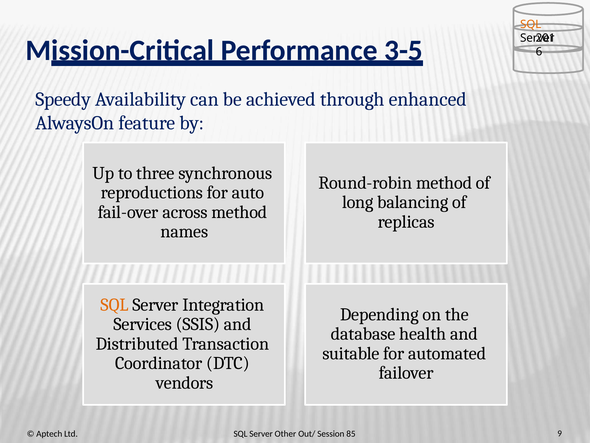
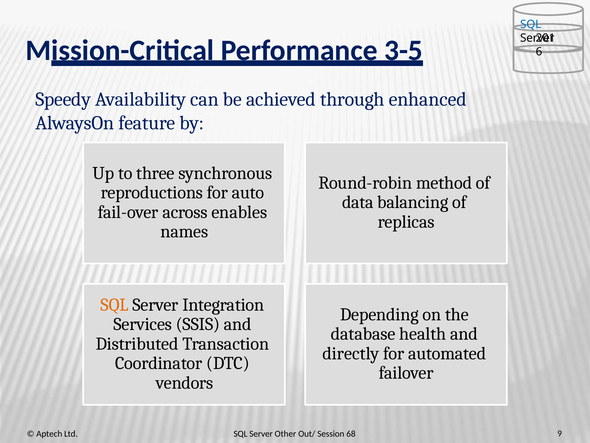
SQL at (531, 24) colour: orange -> blue
long: long -> data
across method: method -> enables
suitable: suitable -> directly
85: 85 -> 68
